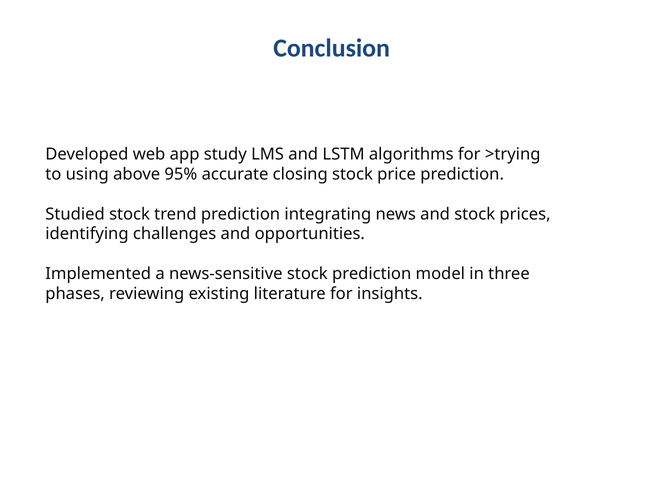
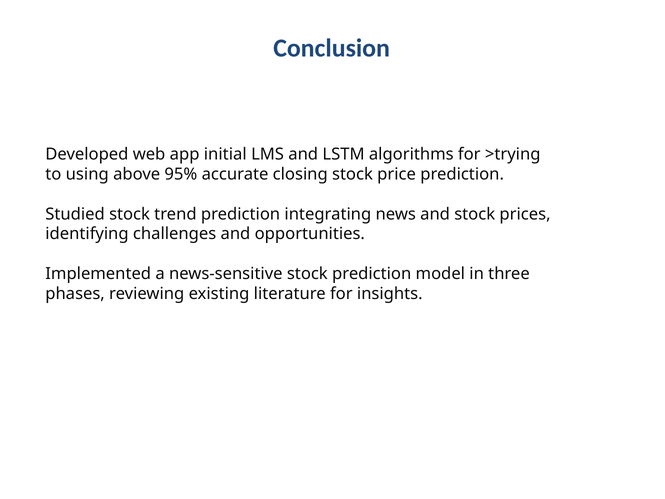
study: study -> initial
